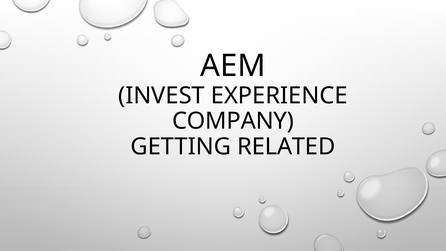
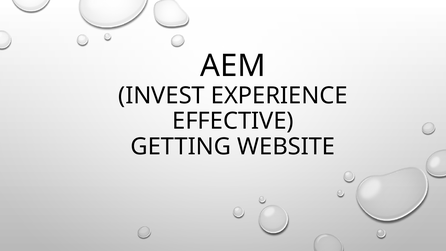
COMPANY: COMPANY -> EFFECTIVE
RELATED: RELATED -> WEBSITE
